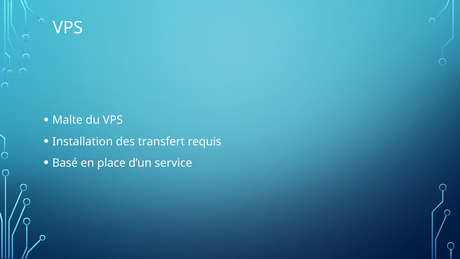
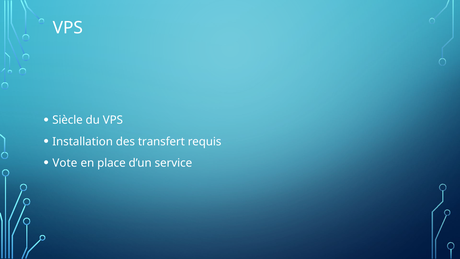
Malte: Malte -> Siècle
Basé: Basé -> Vote
